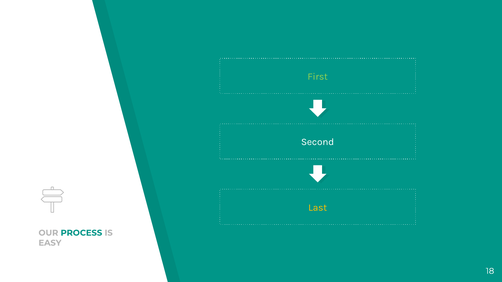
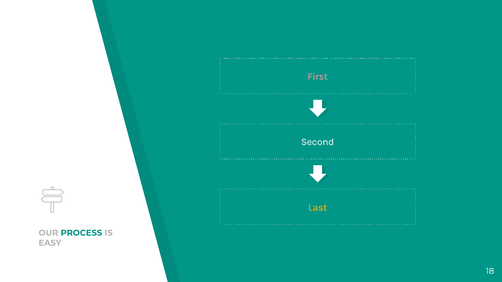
First colour: light green -> pink
